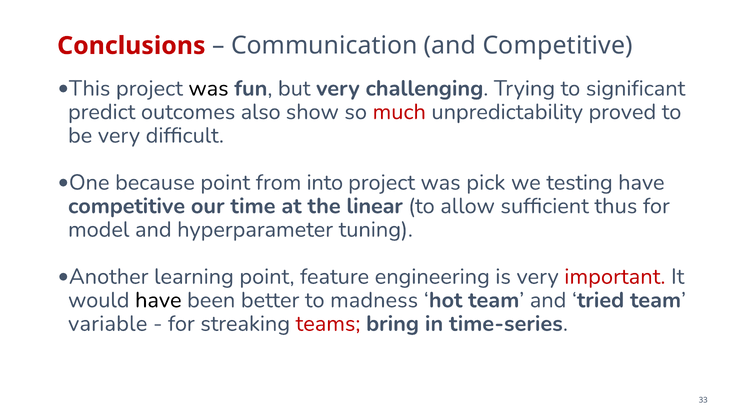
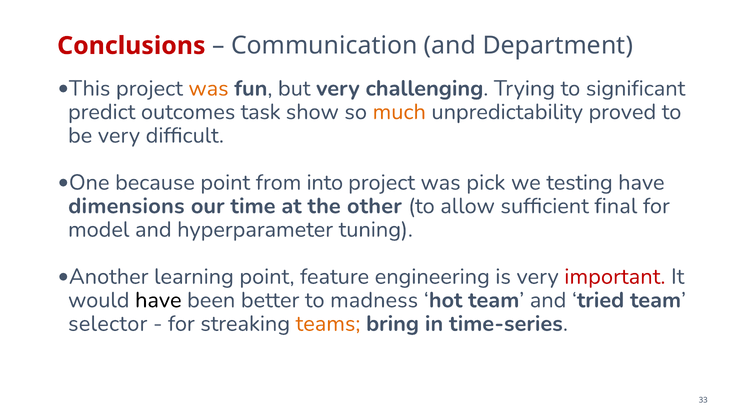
and Competitive: Competitive -> Department
was at (208, 88) colour: black -> orange
also: also -> task
much colour: red -> orange
competitive at (127, 206): competitive -> dimensions
linear: linear -> other
thus: thus -> final
variable: variable -> selector
teams colour: red -> orange
